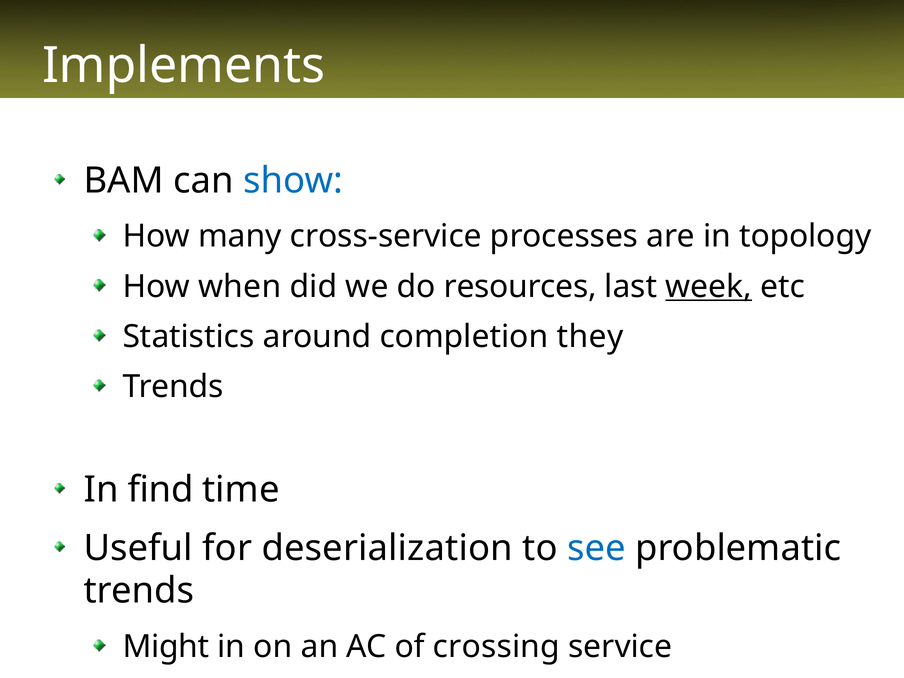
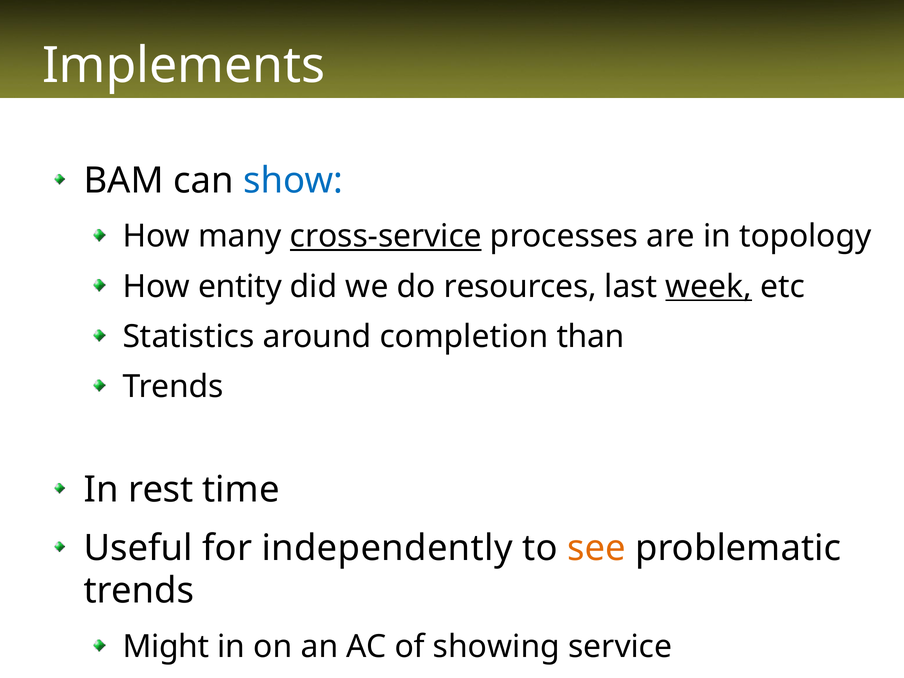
cross-service underline: none -> present
when: when -> entity
they: they -> than
find: find -> rest
deserialization: deserialization -> independently
see colour: blue -> orange
crossing: crossing -> showing
